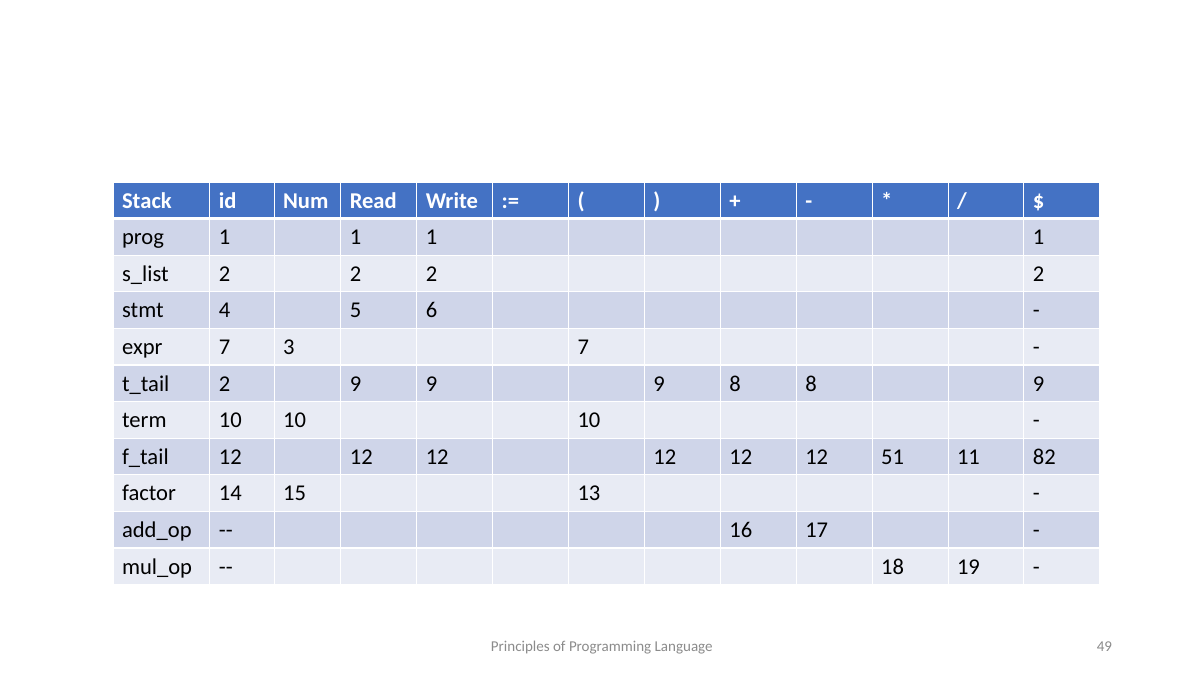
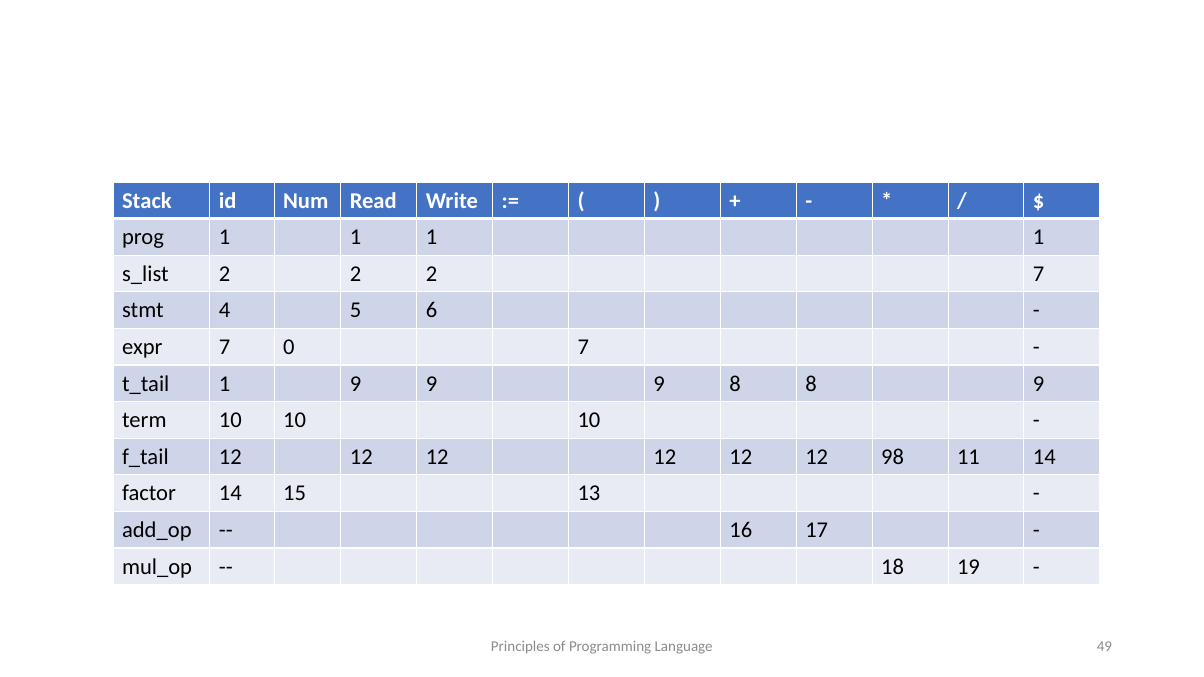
2 2 2 2: 2 -> 7
3: 3 -> 0
2 at (225, 384): 2 -> 1
51: 51 -> 98
11 82: 82 -> 14
